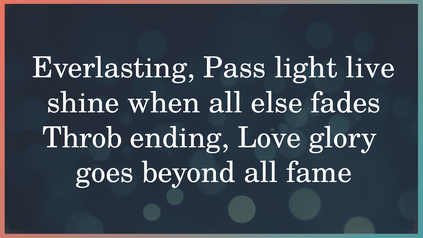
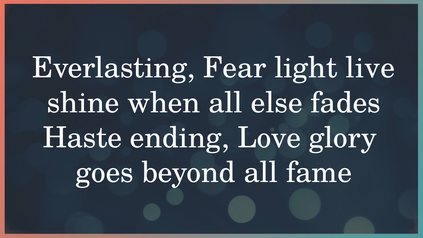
Pass: Pass -> Fear
Throb: Throb -> Haste
